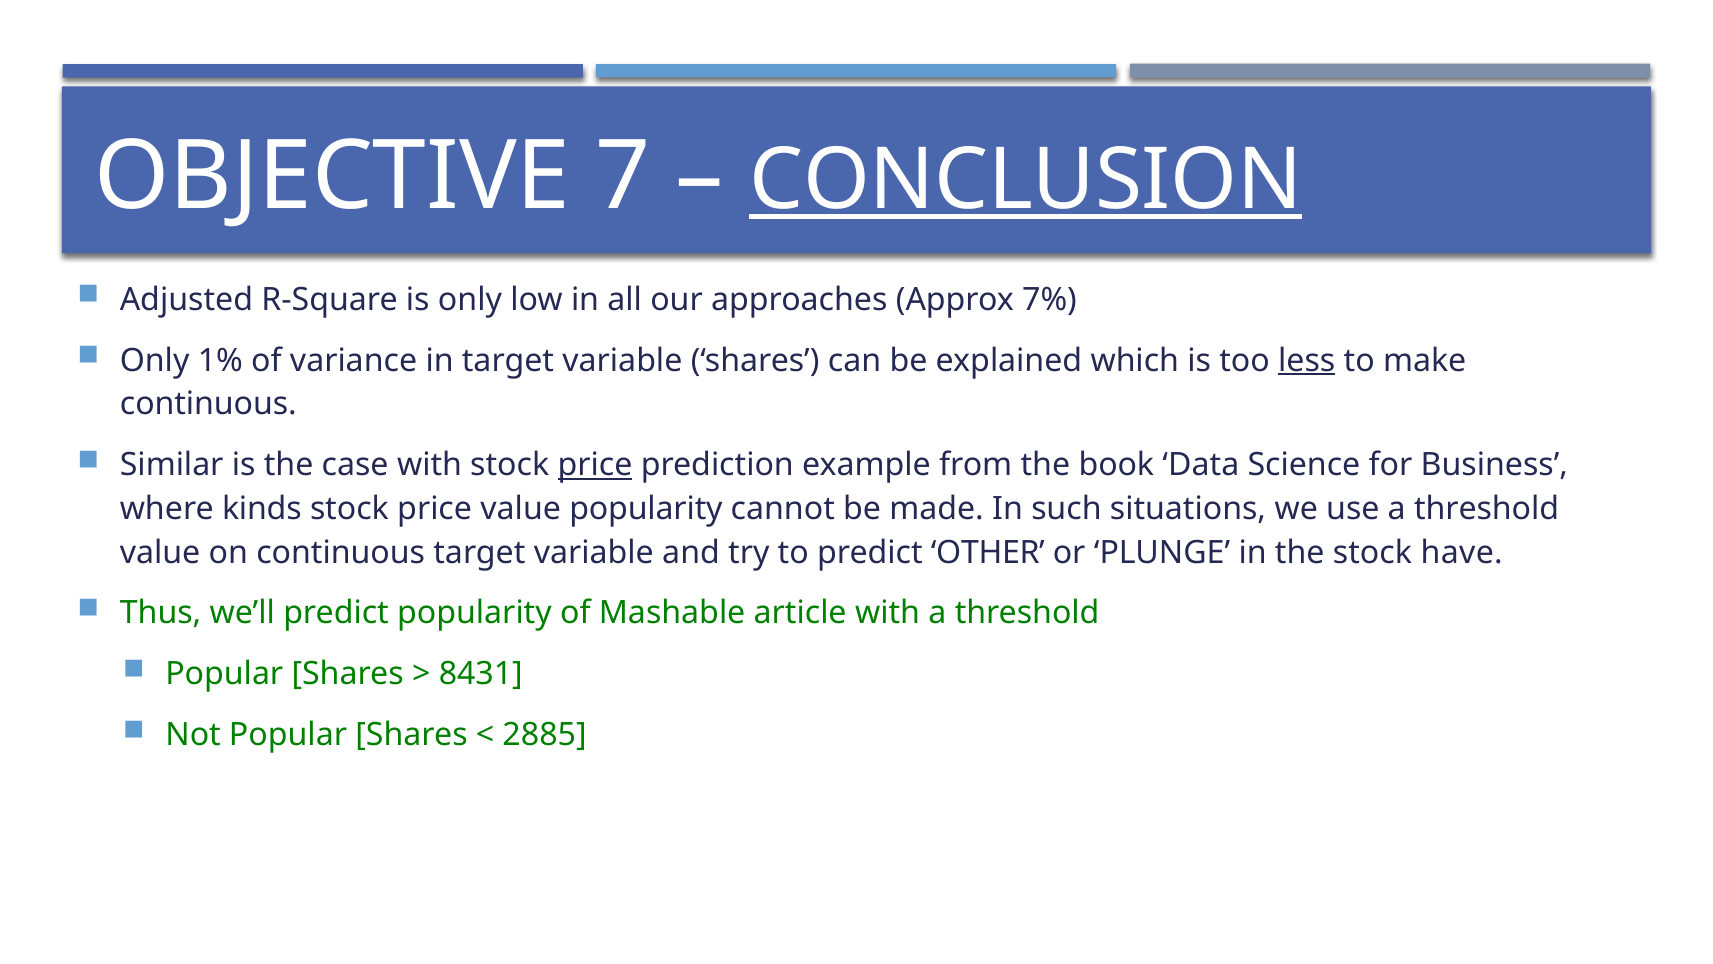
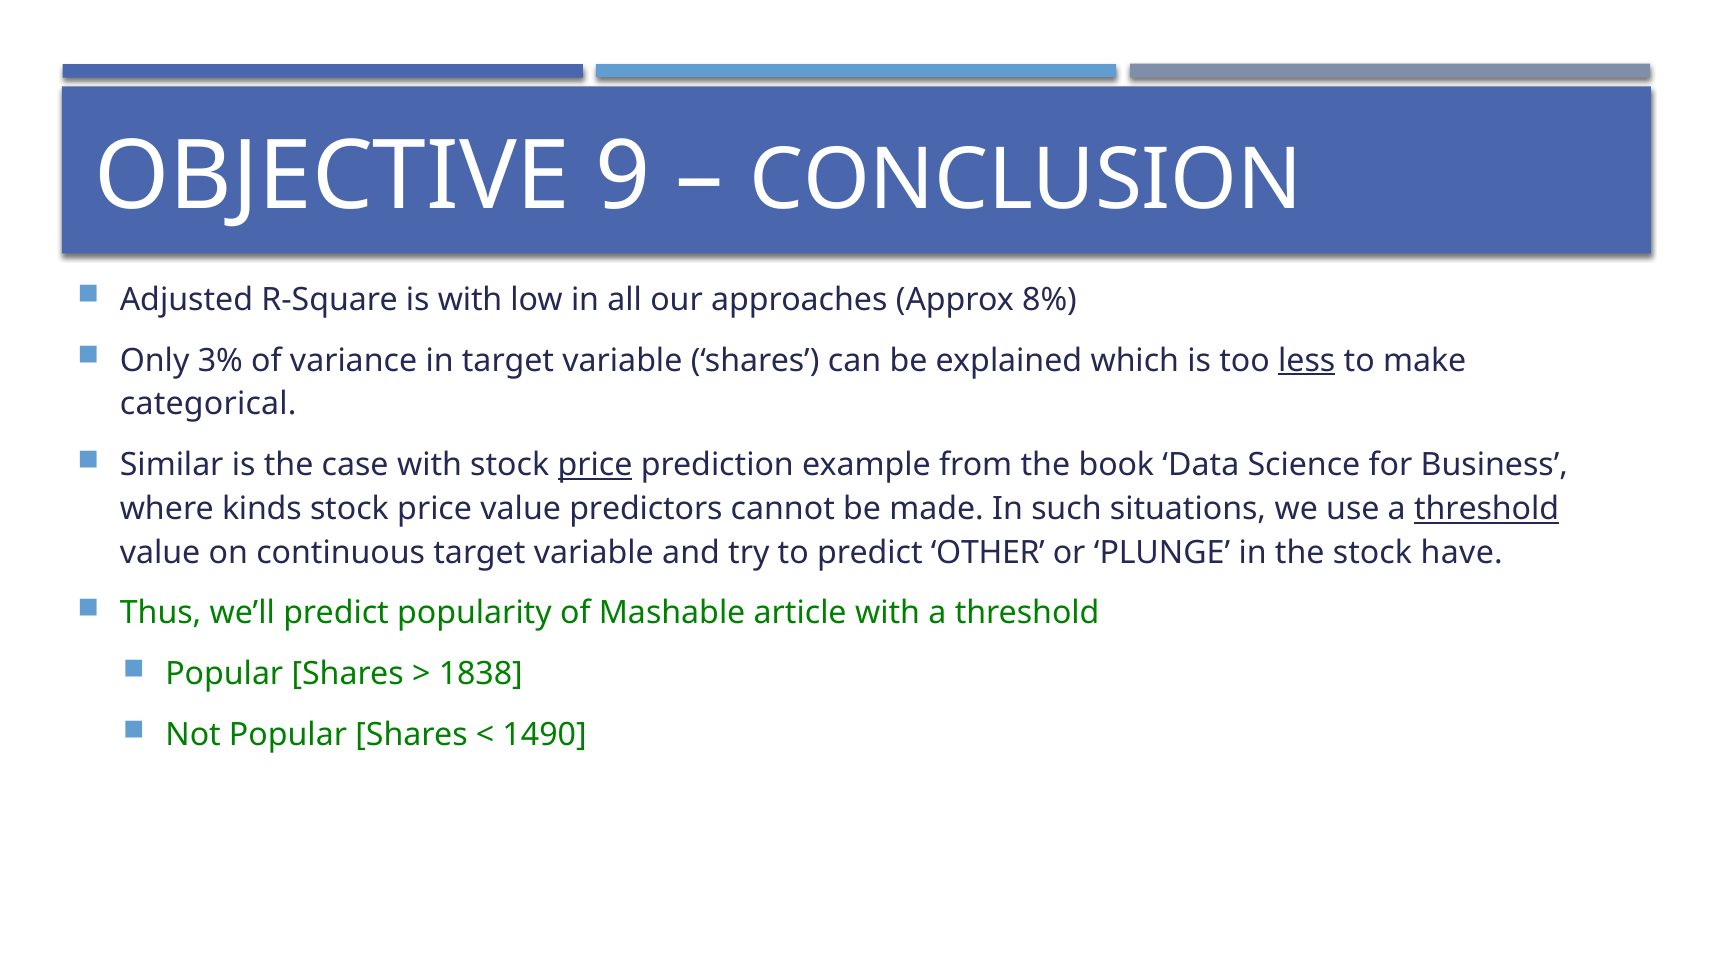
7: 7 -> 9
CONCLUSION underline: present -> none
is only: only -> with
7%: 7% -> 8%
1%: 1% -> 3%
continuous at (208, 404): continuous -> categorical
value popularity: popularity -> predictors
threshold at (1487, 509) underline: none -> present
8431: 8431 -> 1838
2885: 2885 -> 1490
